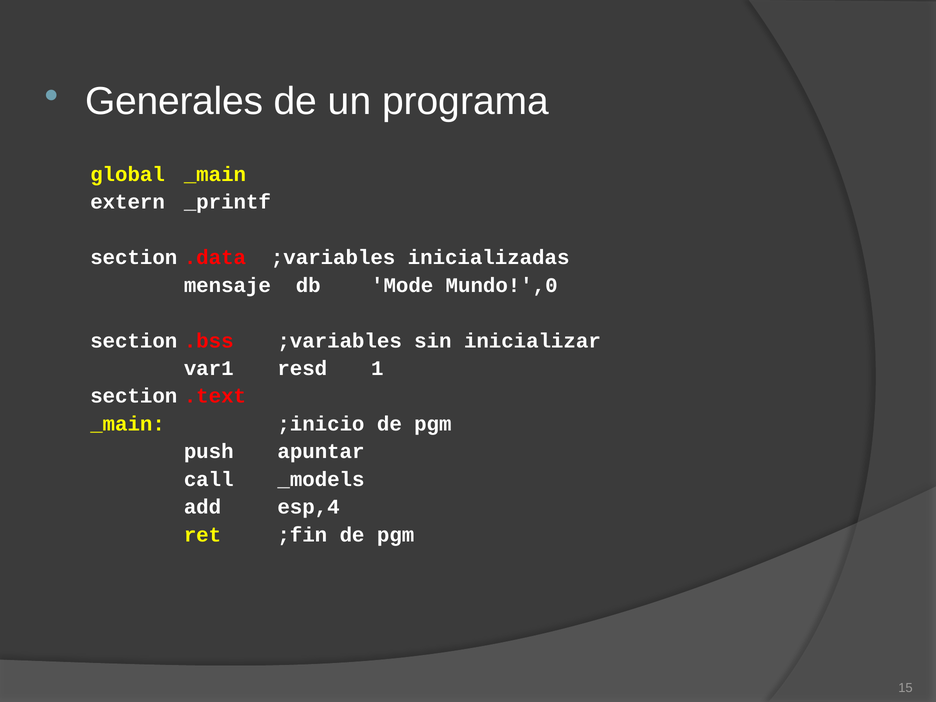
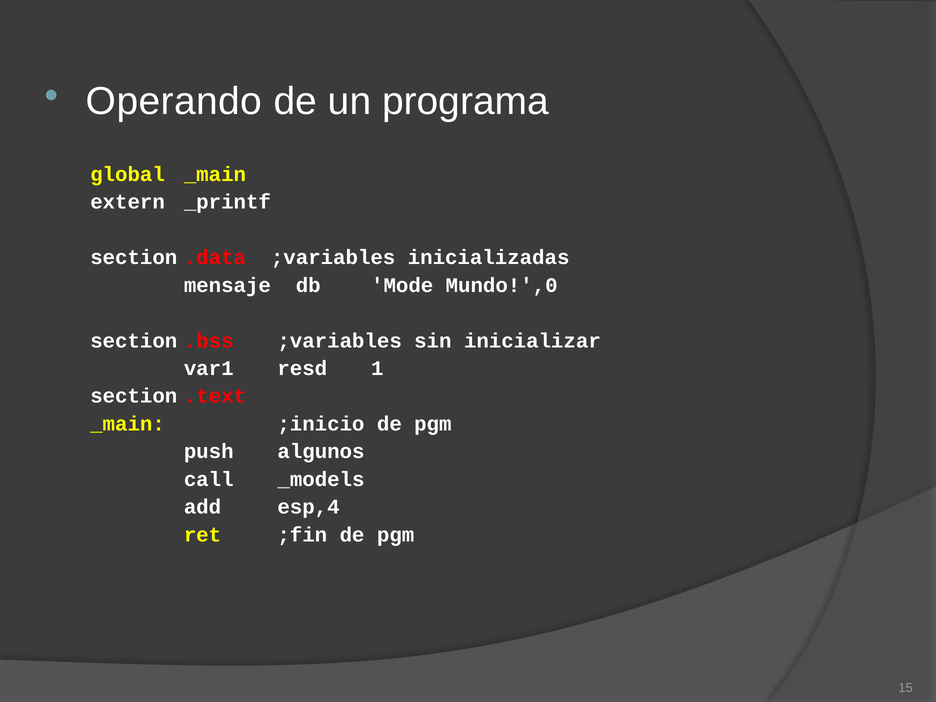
Generales: Generales -> Operando
apuntar: apuntar -> algunos
